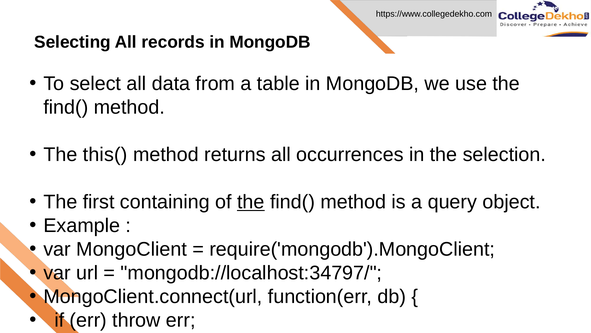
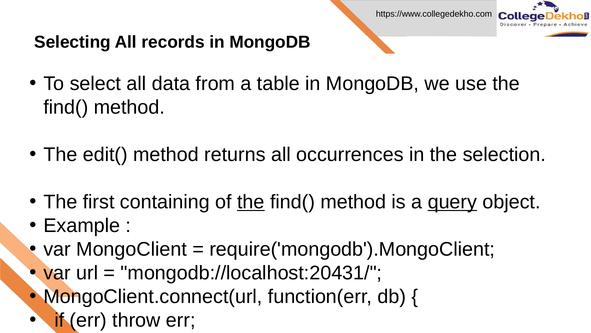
this(: this( -> edit(
query underline: none -> present
mongodb://localhost:34797/: mongodb://localhost:34797/ -> mongodb://localhost:20431/
